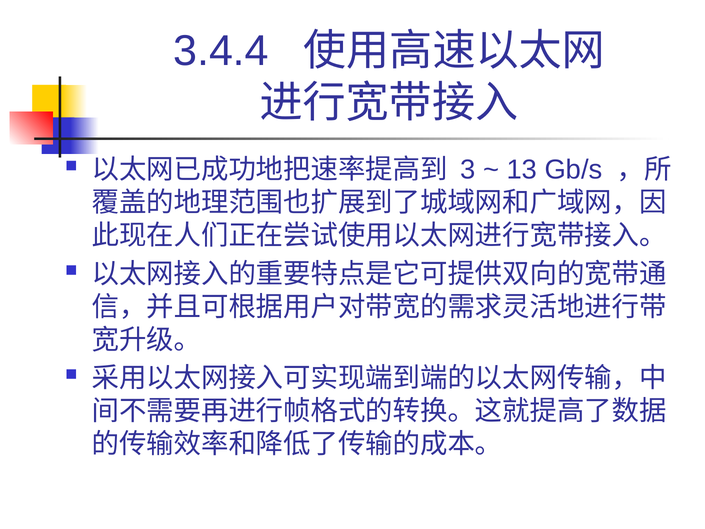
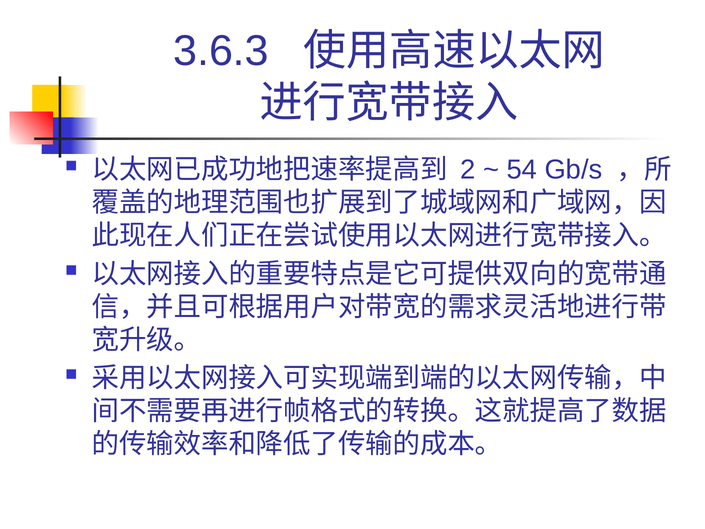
3.4.4: 3.4.4 -> 3.6.3
3: 3 -> 2
13: 13 -> 54
